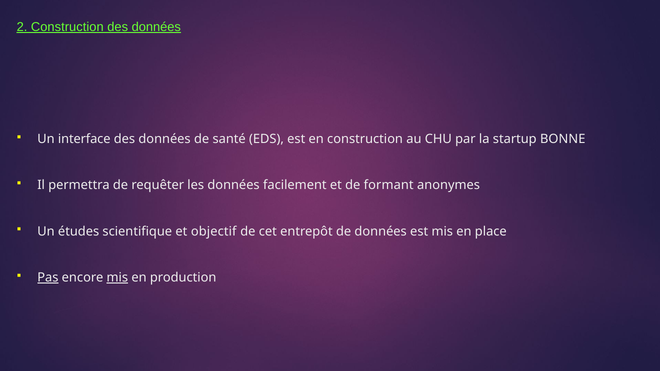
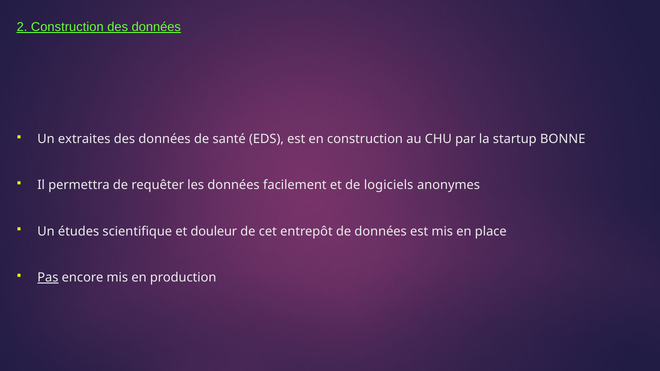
interface: interface -> extraites
formant: formant -> logiciels
objectif: objectif -> douleur
mis at (117, 278) underline: present -> none
